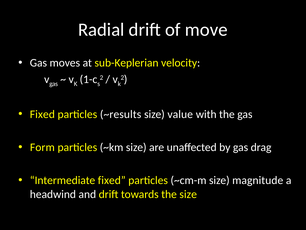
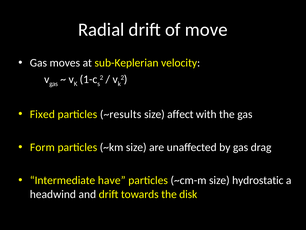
value: value -> affect
Intermediate fixed: fixed -> have
magnitude: magnitude -> hydrostatic
the size: size -> disk
